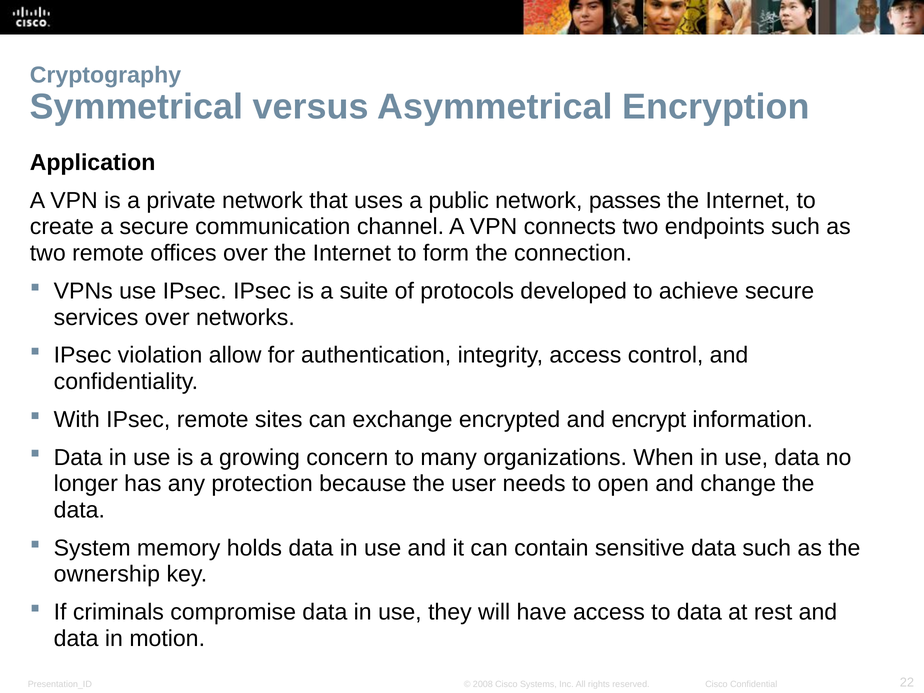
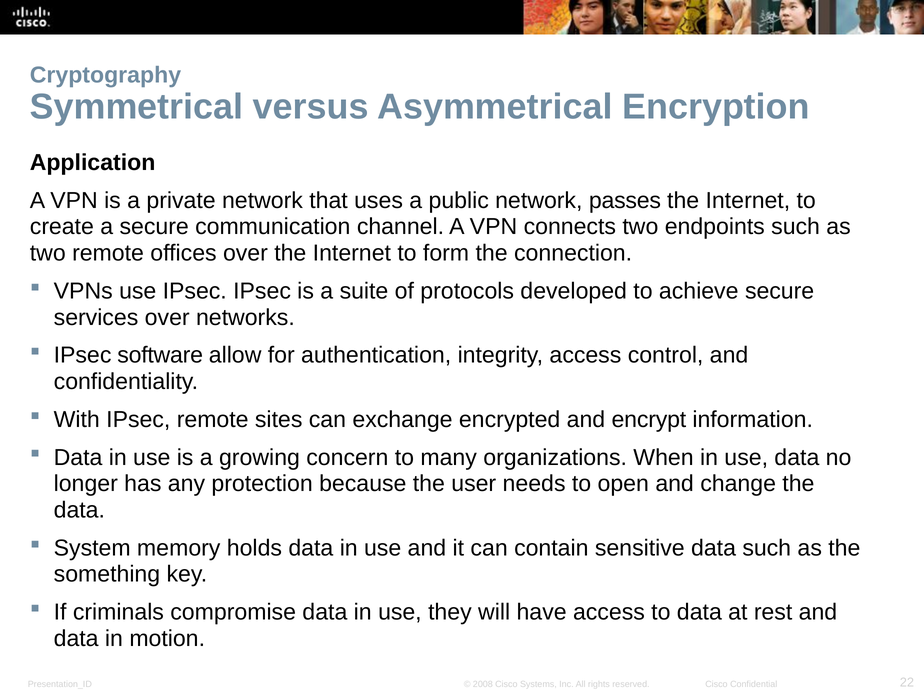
violation: violation -> software
ownership: ownership -> something
